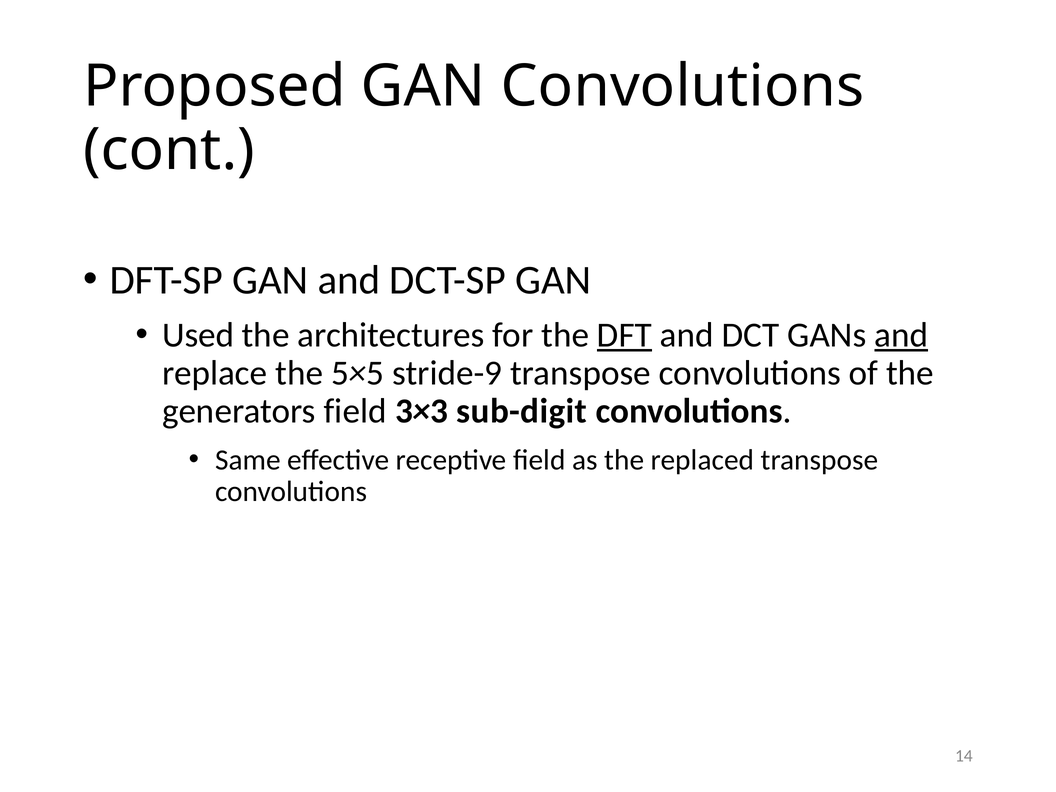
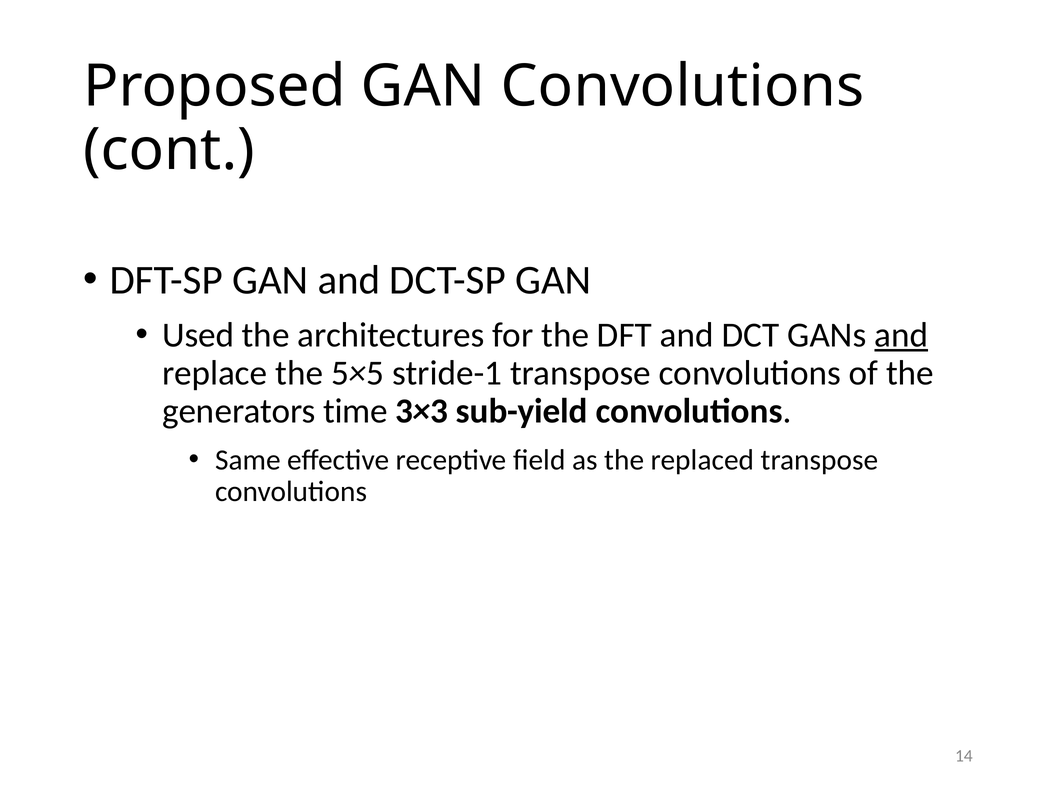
DFT underline: present -> none
stride-9: stride-9 -> stride-1
generators field: field -> time
sub-digit: sub-digit -> sub-yield
